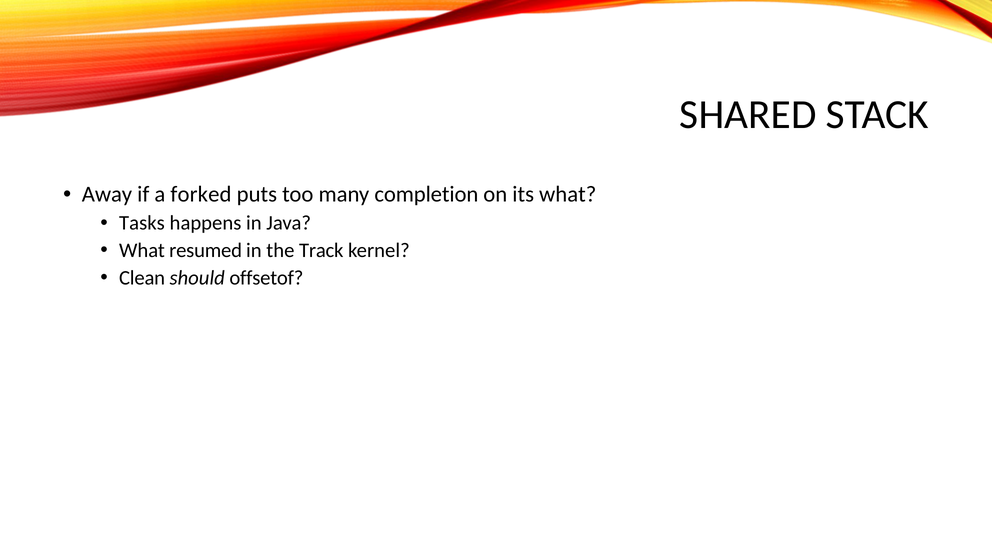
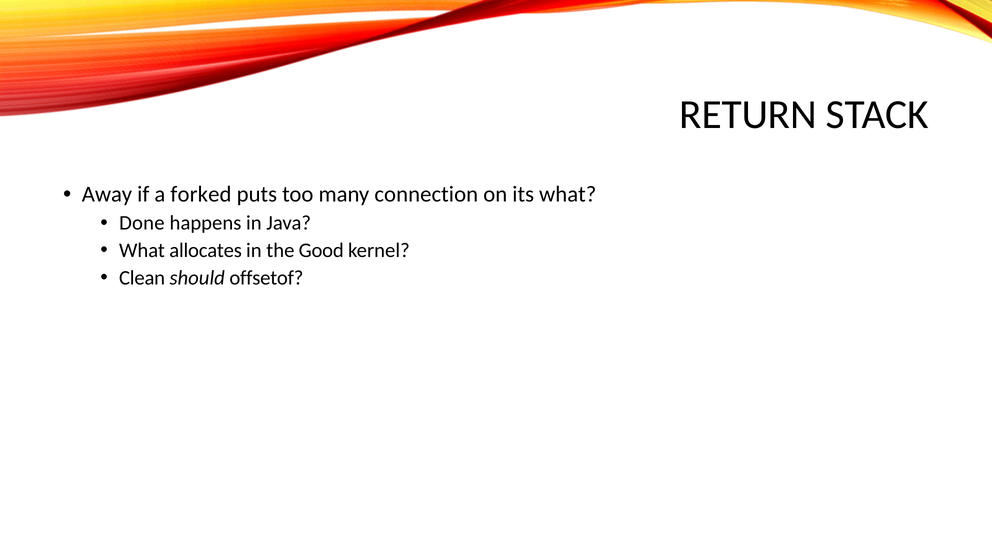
SHARED: SHARED -> RETURN
completion: completion -> connection
Tasks: Tasks -> Done
resumed: resumed -> allocates
Track: Track -> Good
